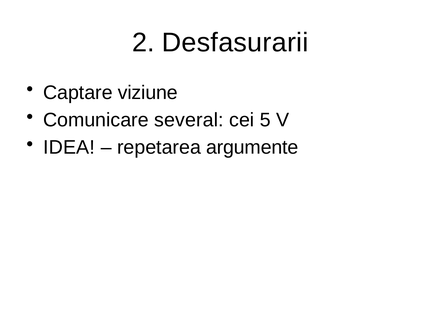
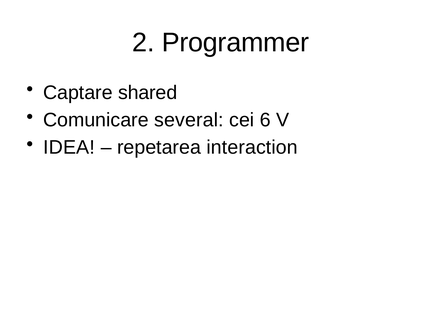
Desfasurarii: Desfasurarii -> Programmer
viziune: viziune -> shared
5: 5 -> 6
argumente: argumente -> interaction
